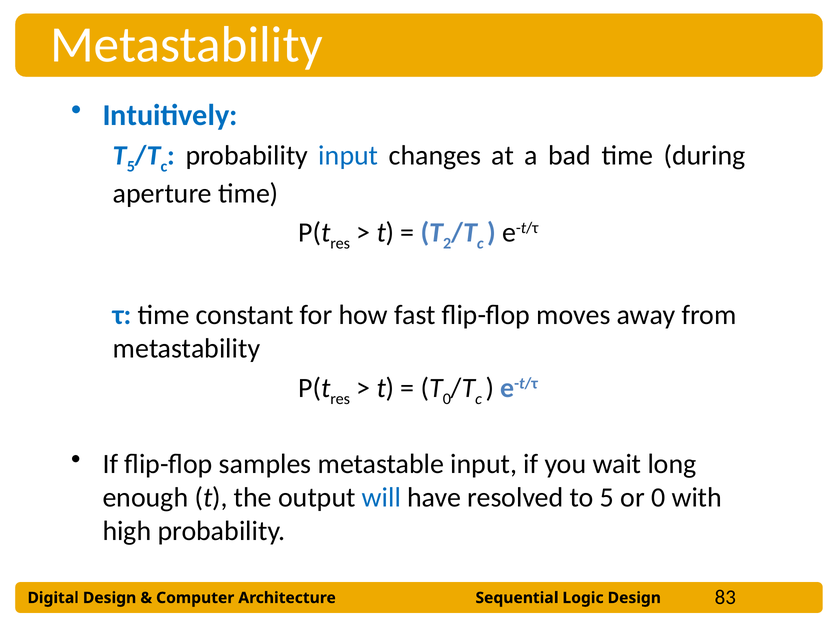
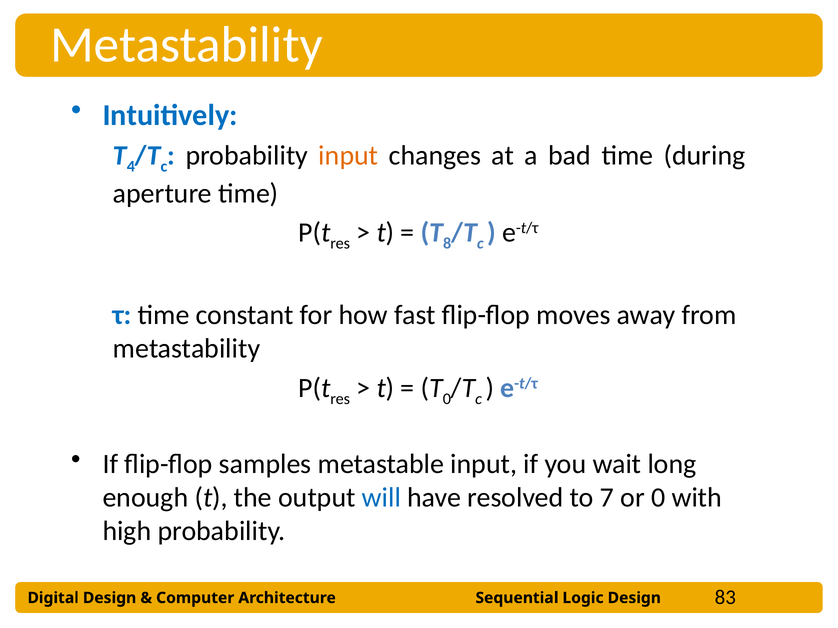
T 5: 5 -> 4
input at (348, 155) colour: blue -> orange
2: 2 -> 8
to 5: 5 -> 7
